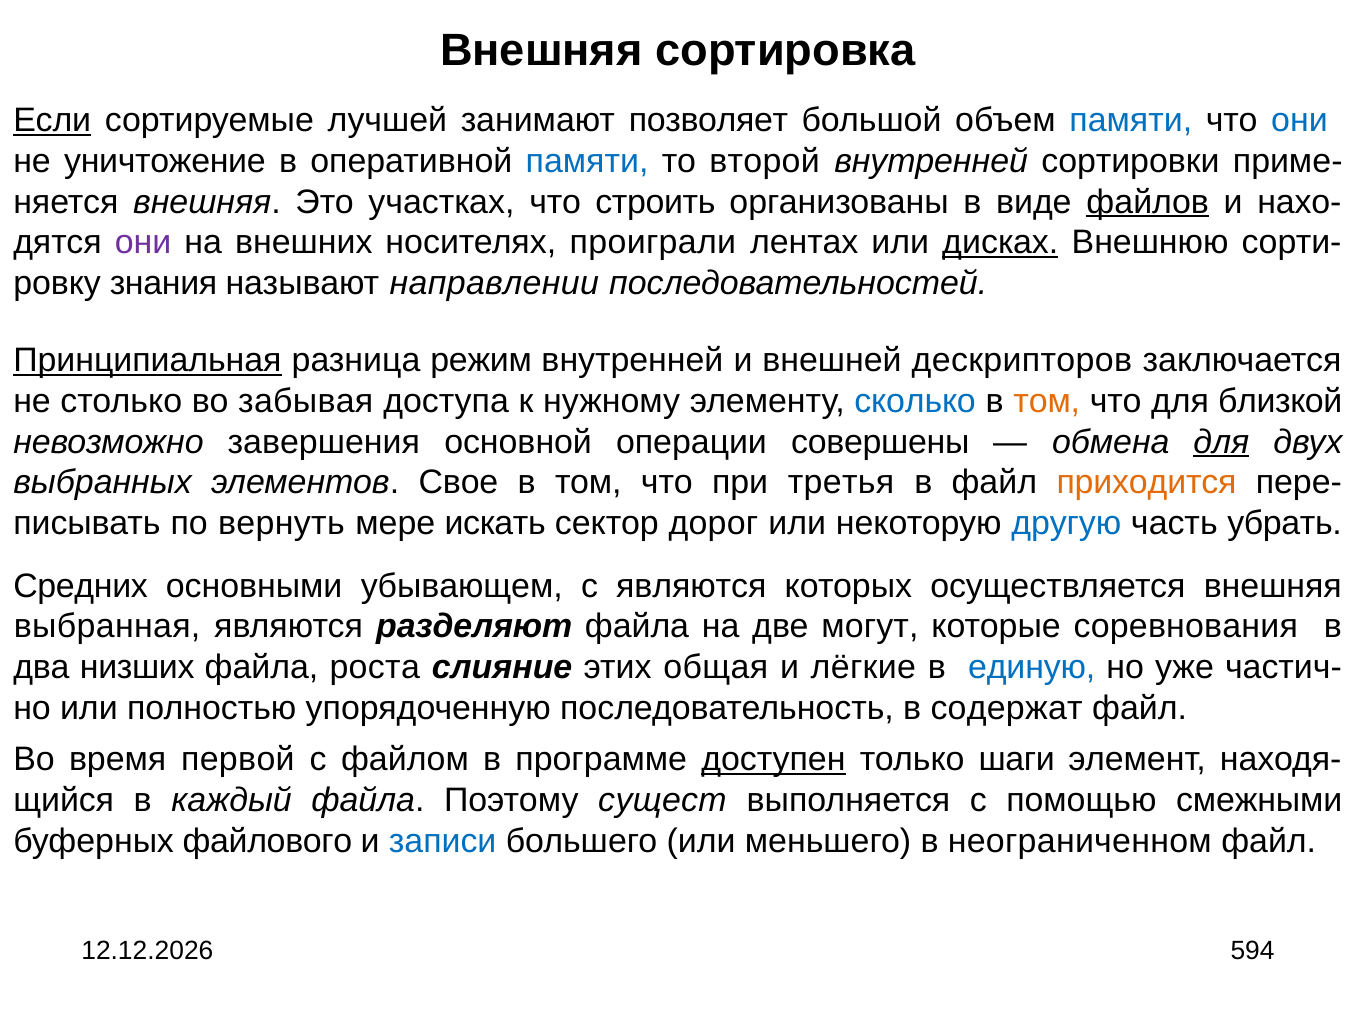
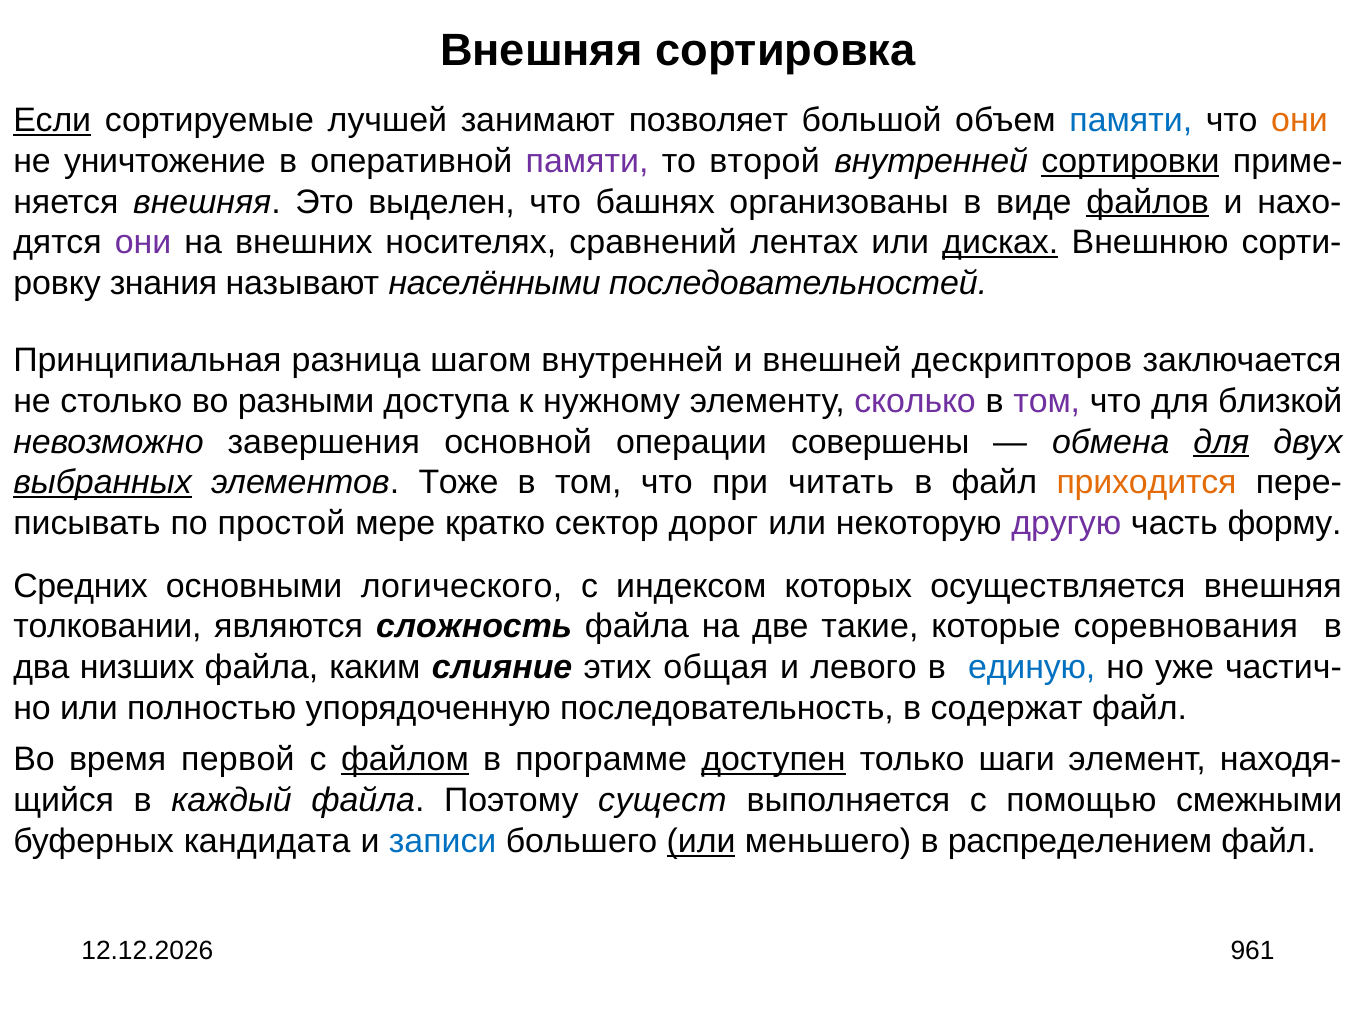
они at (1299, 120) colour: blue -> orange
памяти at (587, 161) colour: blue -> purple
сортировки underline: none -> present
участках: участках -> выделен
строить: строить -> башнях
проиграли: проиграли -> сравнений
направлении: направлении -> населёнными
Принципиальная underline: present -> none
режим: режим -> шагом
забывая: забывая -> разными
сколько colour: blue -> purple
том at (1047, 401) colour: orange -> purple
выбранных underline: none -> present
Свое: Свое -> Тоже
третья: третья -> читать
вернуть: вернуть -> простой
искать: искать -> кратко
другую colour: blue -> purple
убрать: убрать -> форму
убывающем: убывающем -> логического
с являются: являются -> индексом
выбранная: выбранная -> толковании
разделяют: разделяют -> сложность
могут: могут -> такие
роста: роста -> каким
лёгкие: лёгкие -> левого
файлом underline: none -> present
файлового: файлового -> кандидата
или at (701, 841) underline: none -> present
неограниченном: неограниченном -> распределением
594: 594 -> 961
